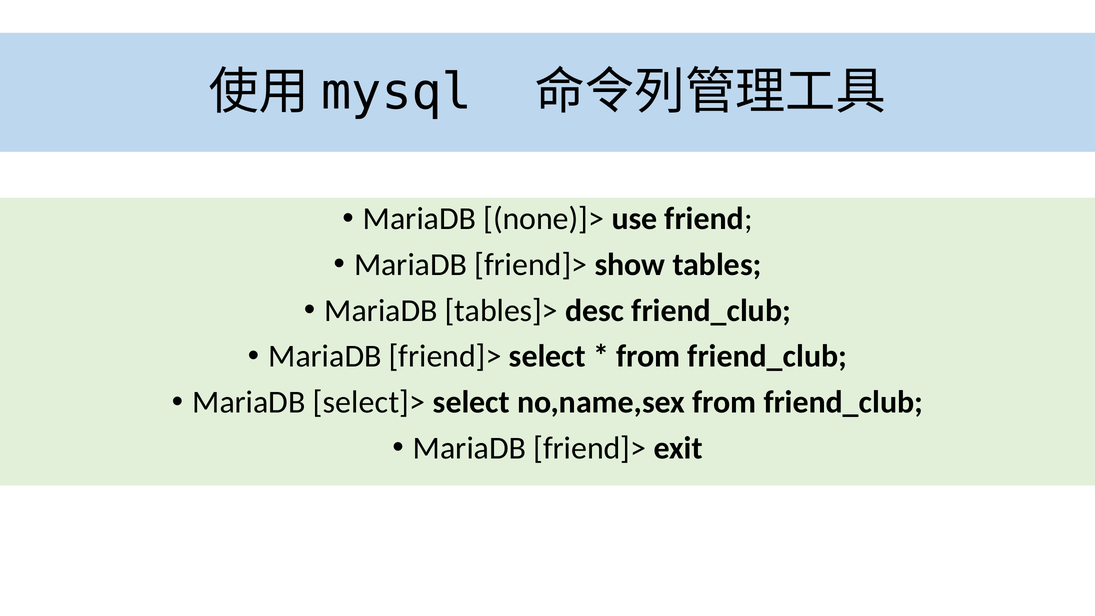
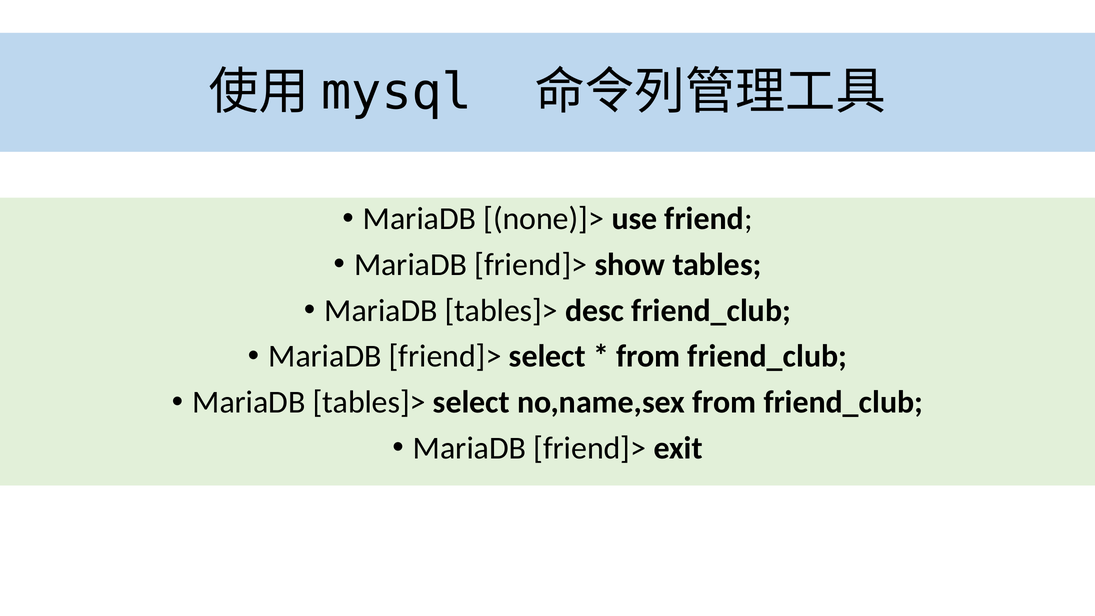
select]> at (369, 402): select]> -> tables]>
